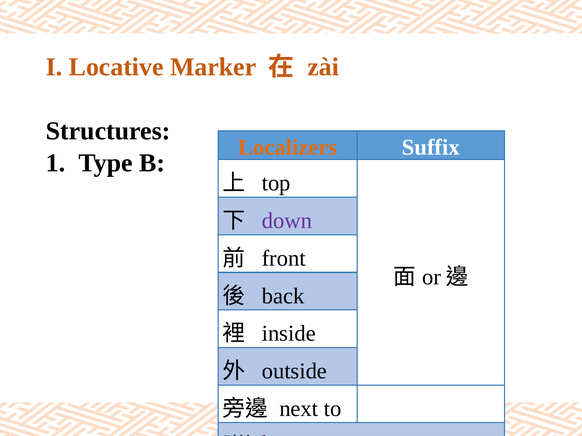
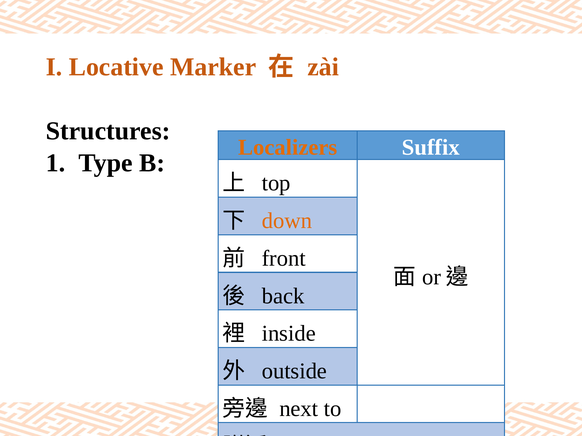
down colour: purple -> orange
